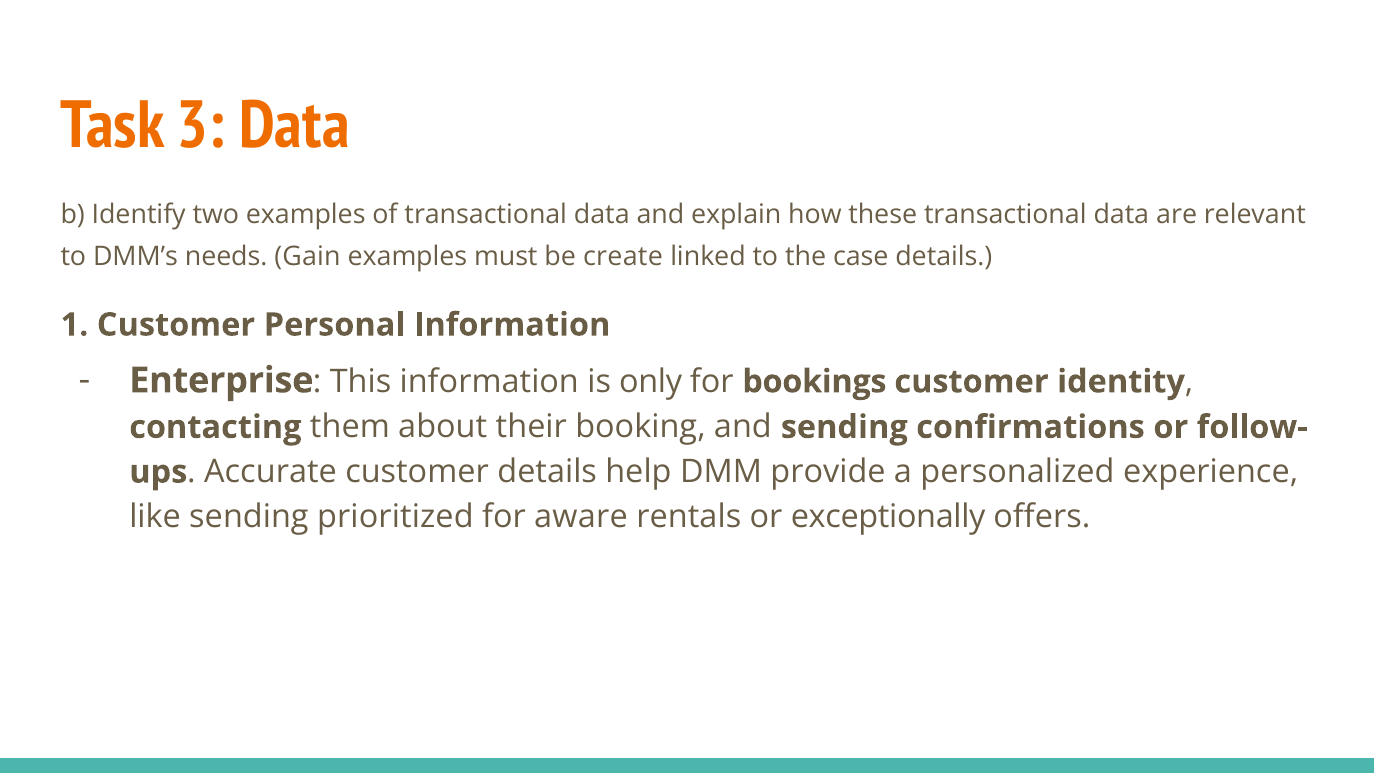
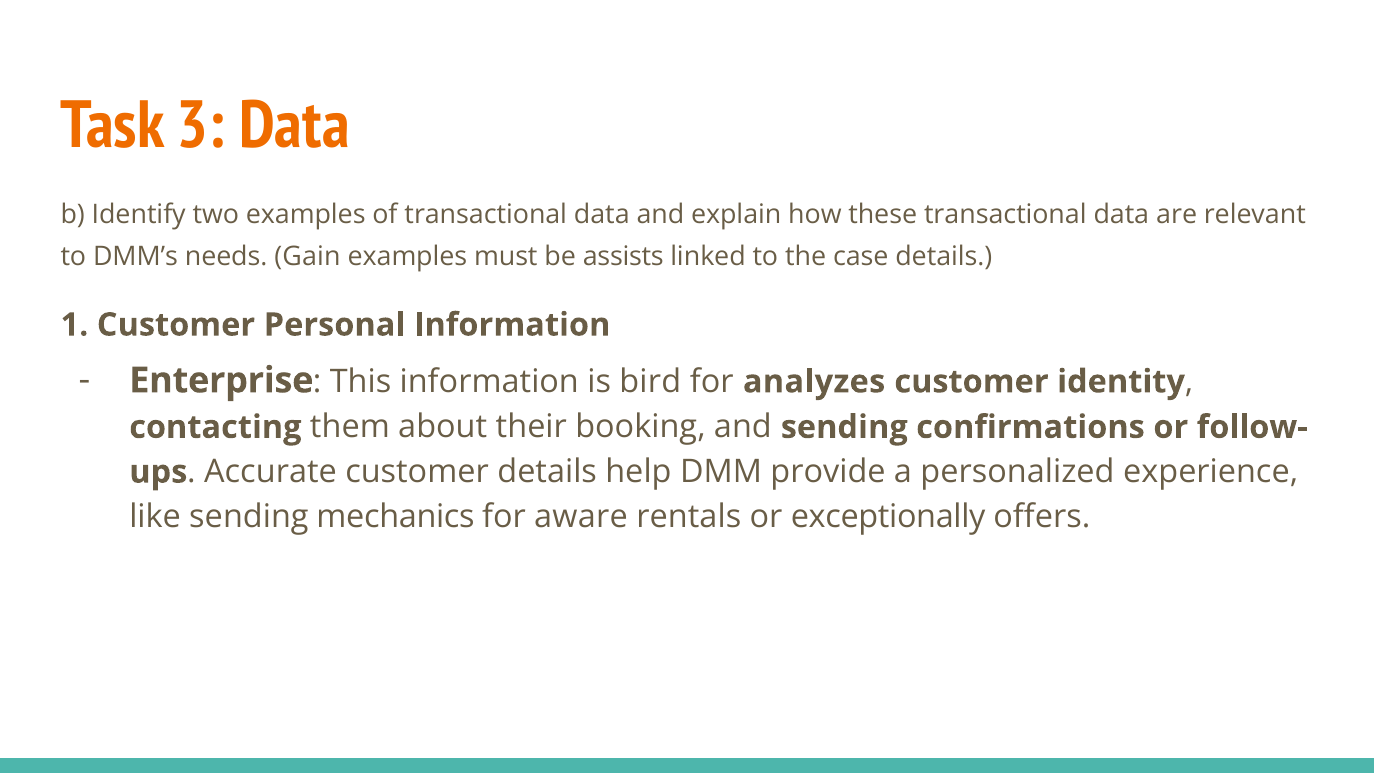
create: create -> assists
only: only -> bird
bookings: bookings -> analyzes
prioritized: prioritized -> mechanics
